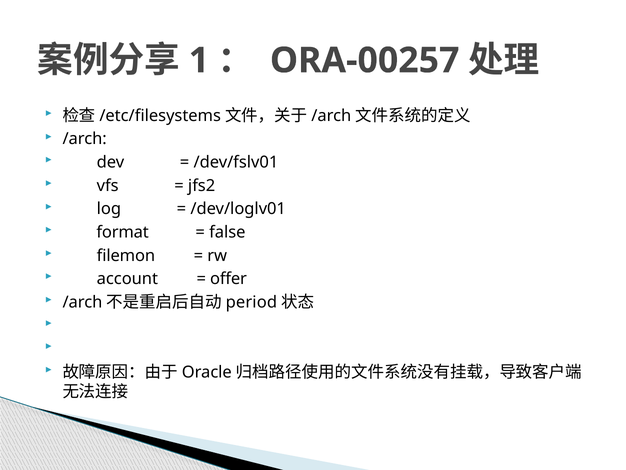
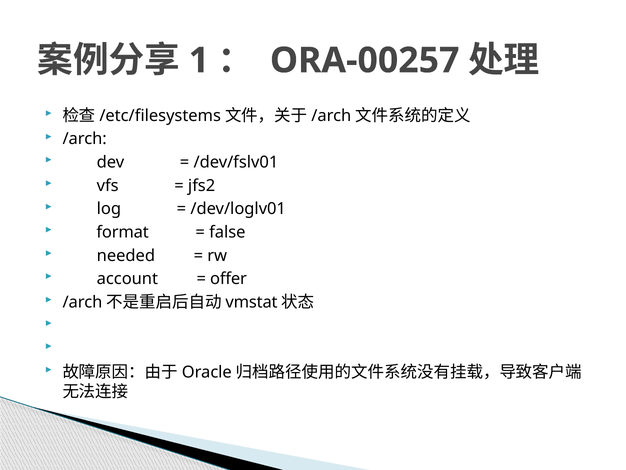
filemon: filemon -> needed
period: period -> vmstat
